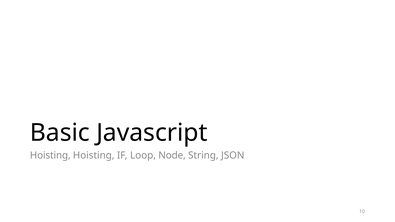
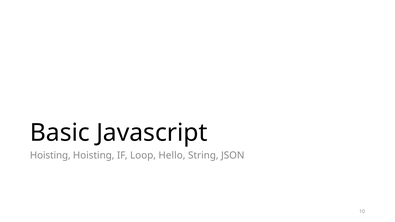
Node: Node -> Hello
